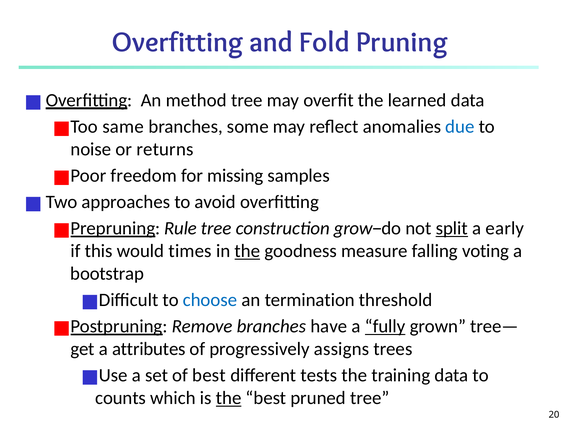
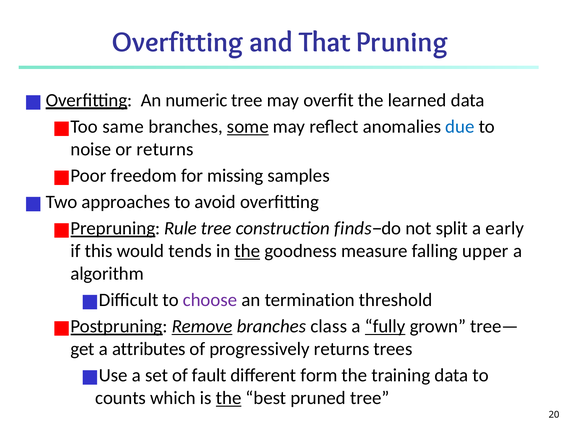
Fold: Fold -> That
method: method -> numeric
some underline: none -> present
grow: grow -> finds
split underline: present -> none
times: times -> tends
voting: voting -> upper
bootstrap: bootstrap -> algorithm
choose colour: blue -> purple
Remove underline: none -> present
have: have -> class
progressively assigns: assigns -> returns
of best: best -> fault
tests: tests -> form
